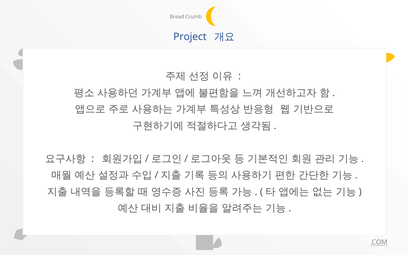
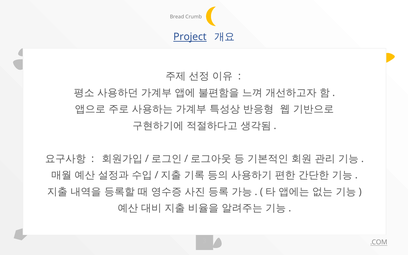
Project underline: none -> present
